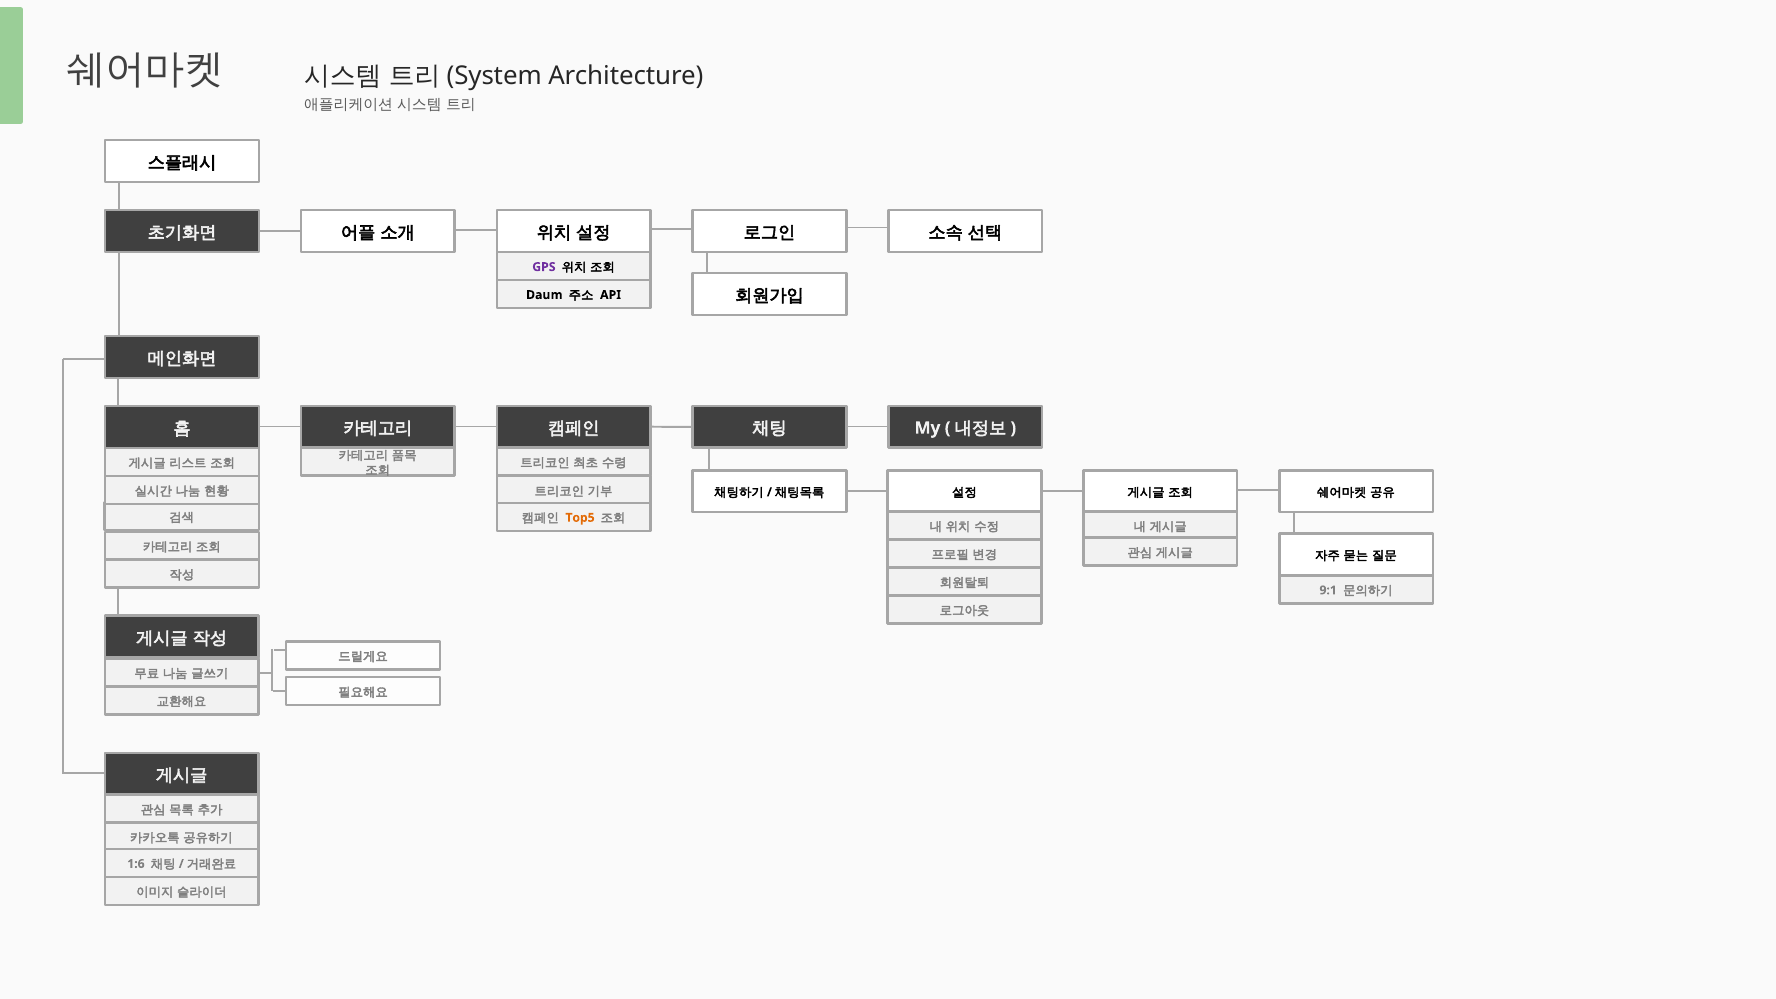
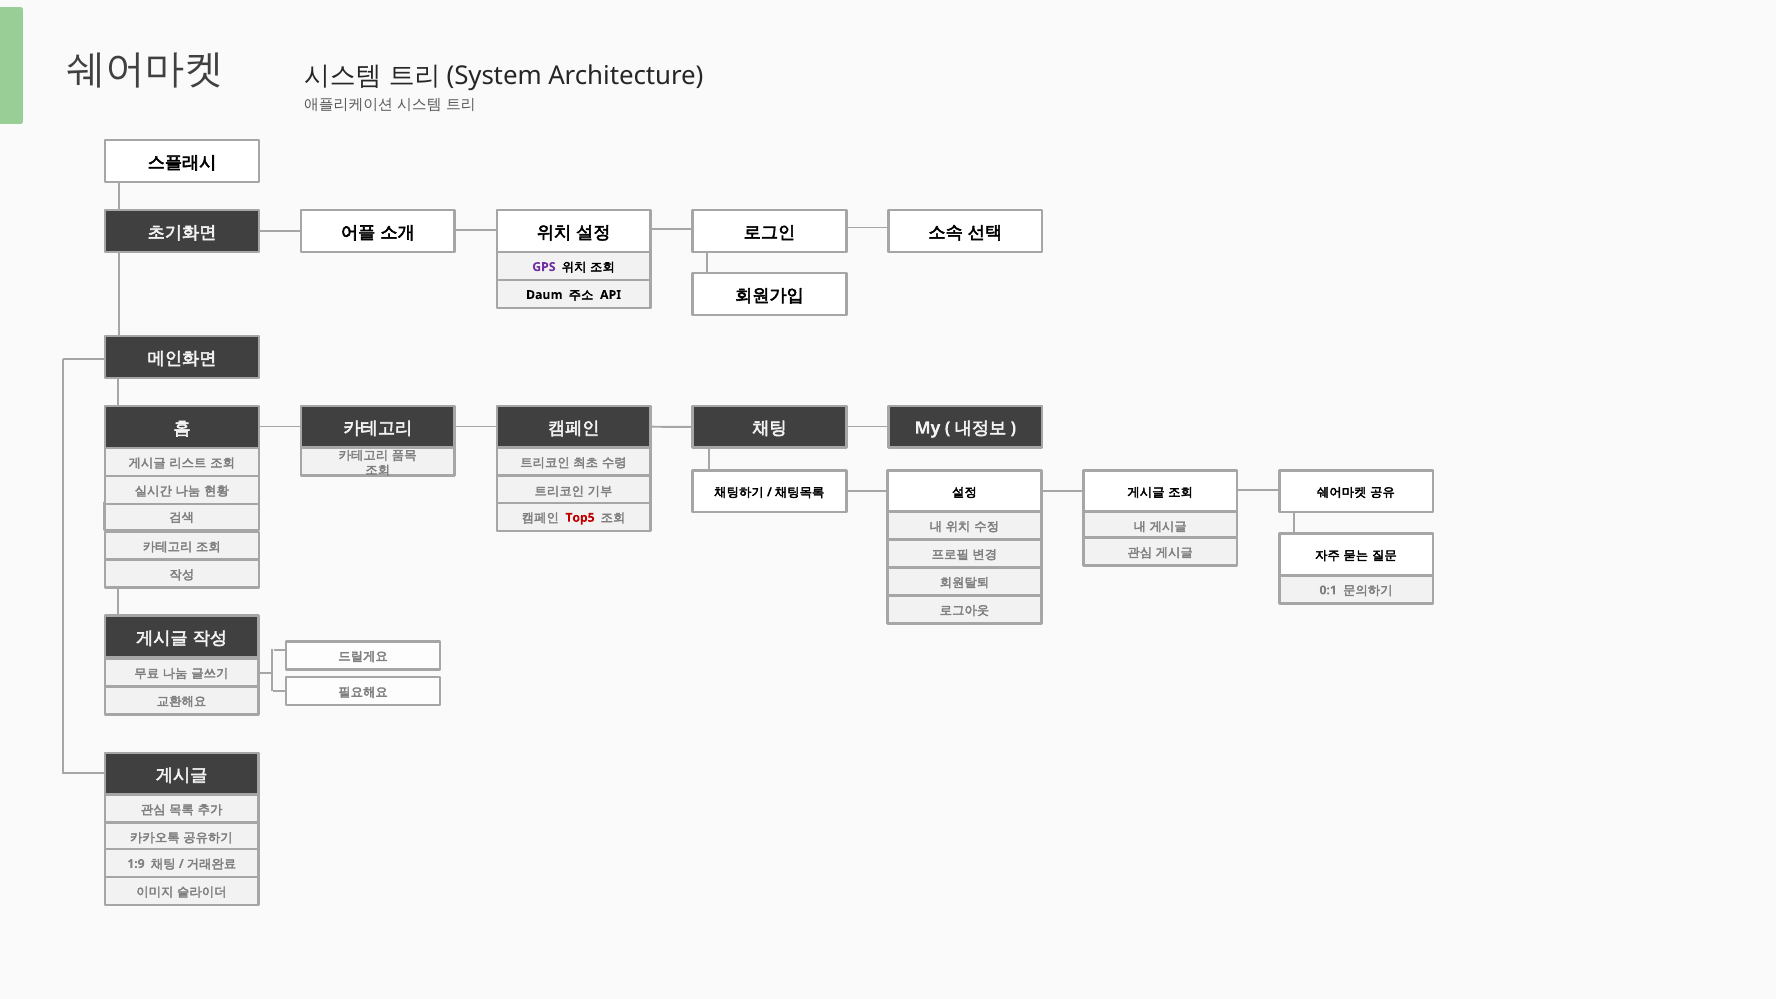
Top5 colour: orange -> red
9:1: 9:1 -> 0:1
1:6: 1:6 -> 1:9
